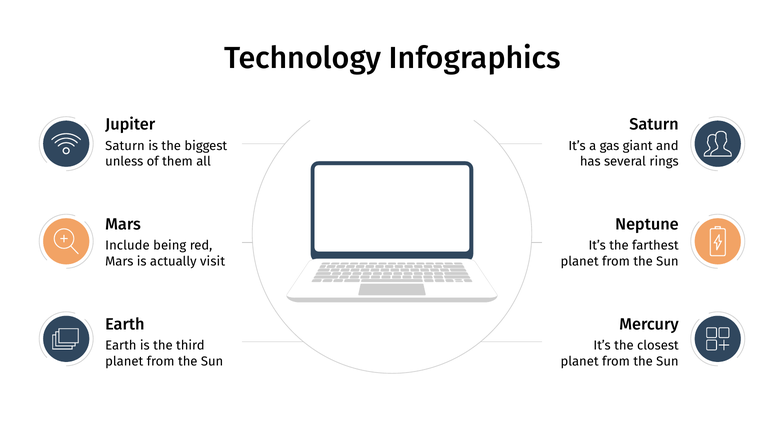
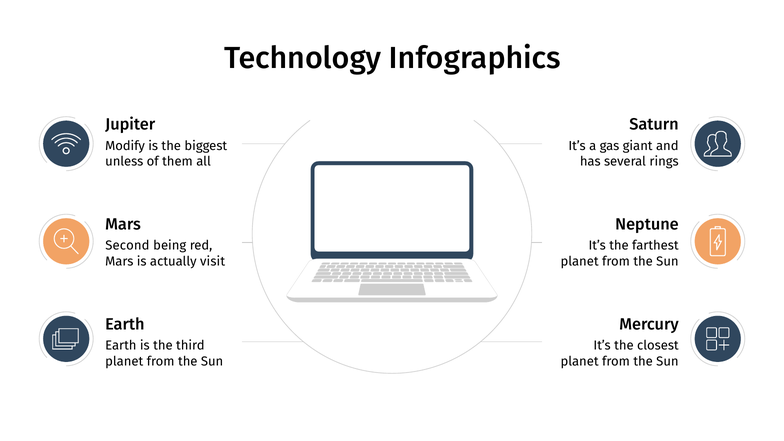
Saturn at (125, 146): Saturn -> Modify
Include: Include -> Second
